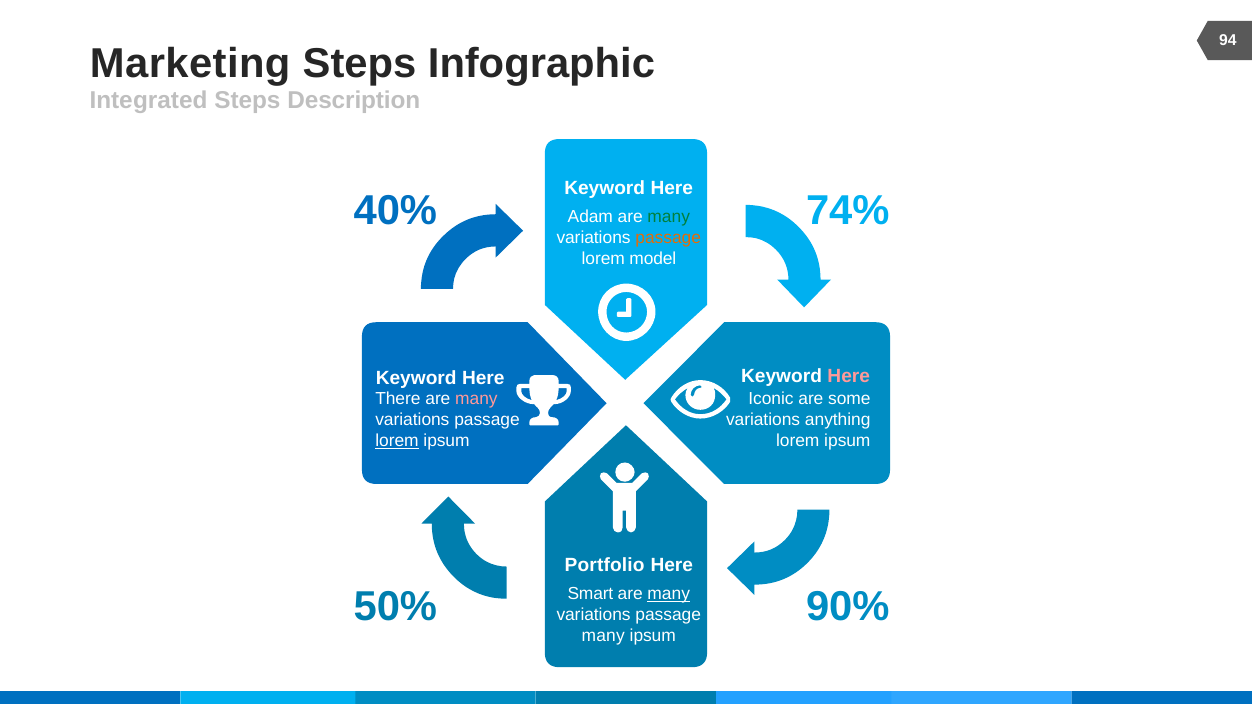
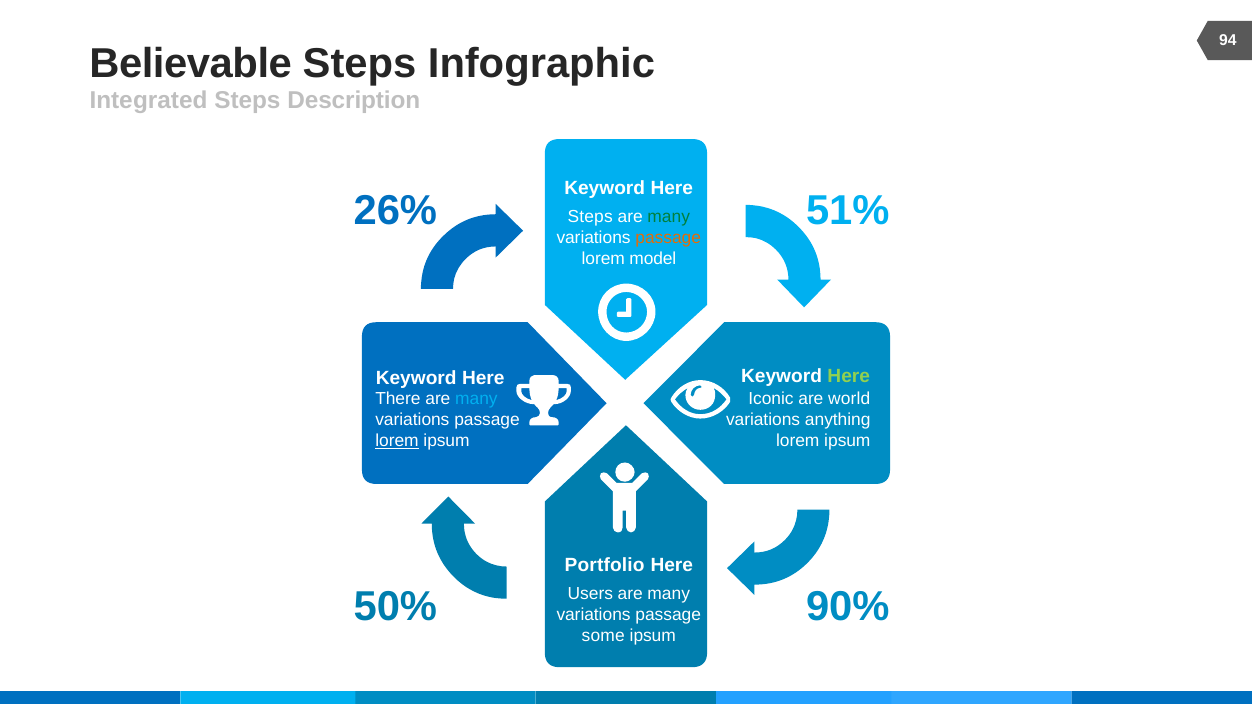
Marketing: Marketing -> Believable
40%: 40% -> 26%
74%: 74% -> 51%
Adam at (590, 217): Adam -> Steps
Here at (849, 377) colour: pink -> light green
many at (476, 399) colour: pink -> light blue
some: some -> world
Smart: Smart -> Users
many at (669, 594) underline: present -> none
many at (603, 636): many -> some
